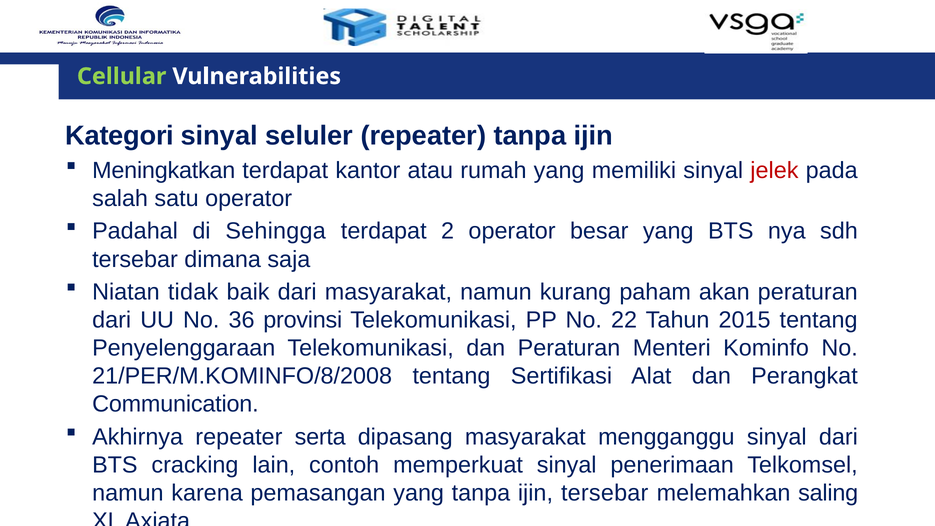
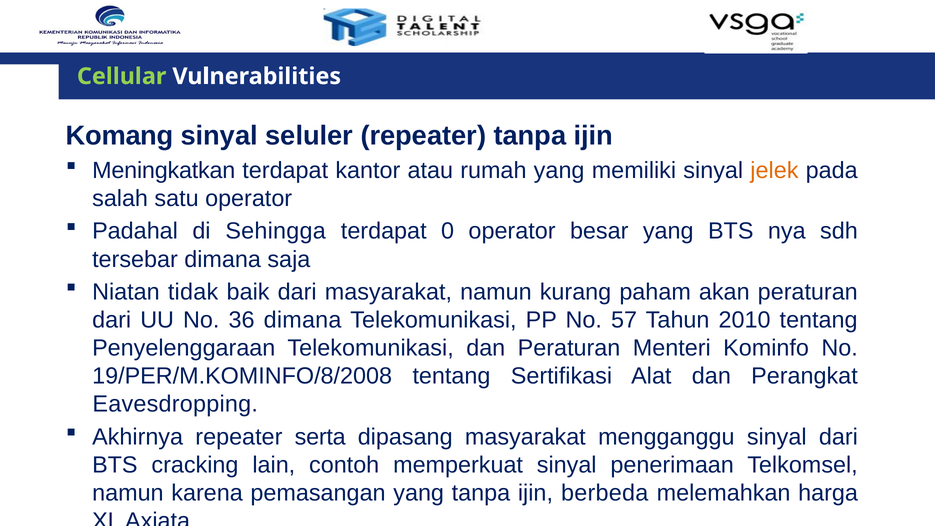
Kategori: Kategori -> Komang
jelek colour: red -> orange
2: 2 -> 0
36 provinsi: provinsi -> dimana
22: 22 -> 57
2015: 2015 -> 2010
21/PER/M.KOMINFO/8/2008: 21/PER/M.KOMINFO/8/2008 -> 19/PER/M.KOMINFO/8/2008
Communication: Communication -> Eavesdropping
ijin tersebar: tersebar -> berbeda
saling: saling -> harga
